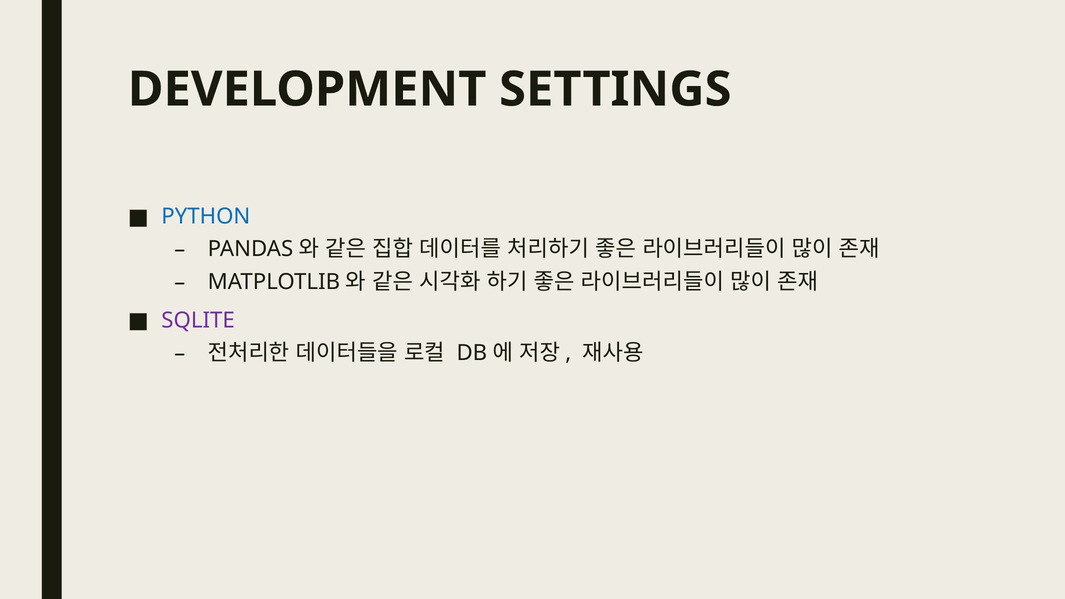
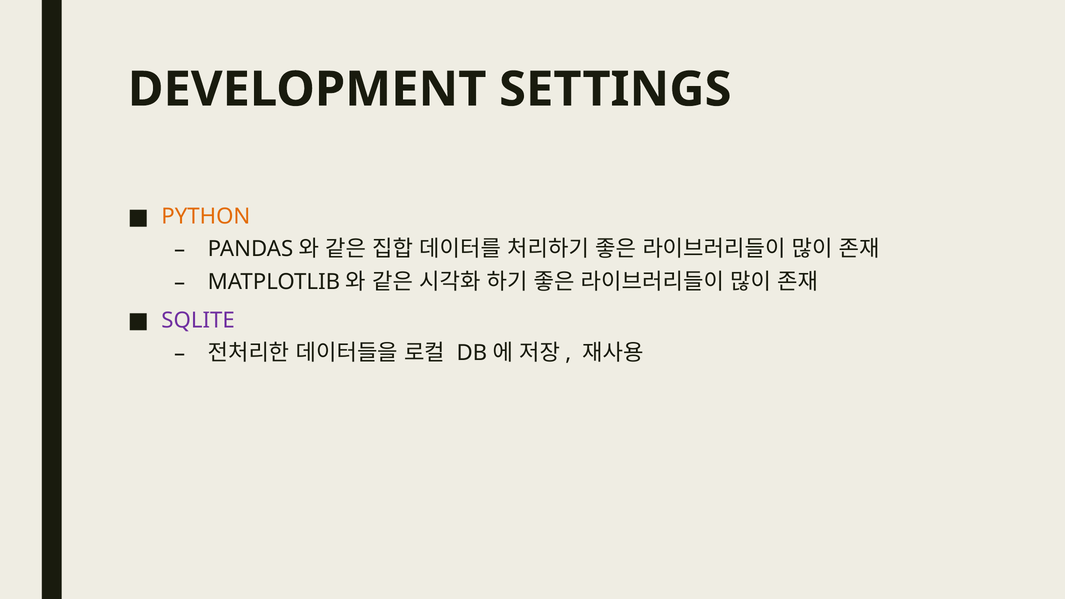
PYTHON colour: blue -> orange
